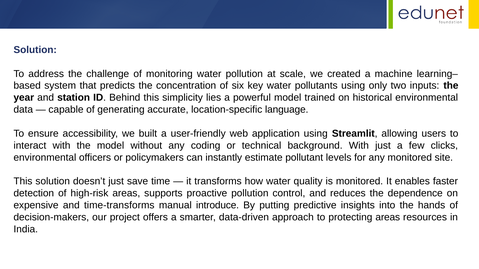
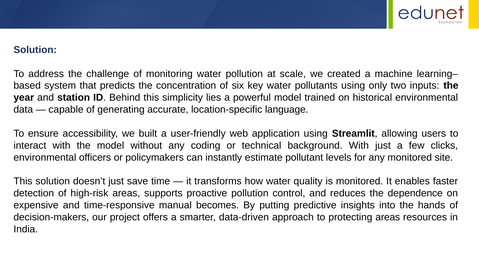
time-transforms: time-transforms -> time-responsive
introduce: introduce -> becomes
